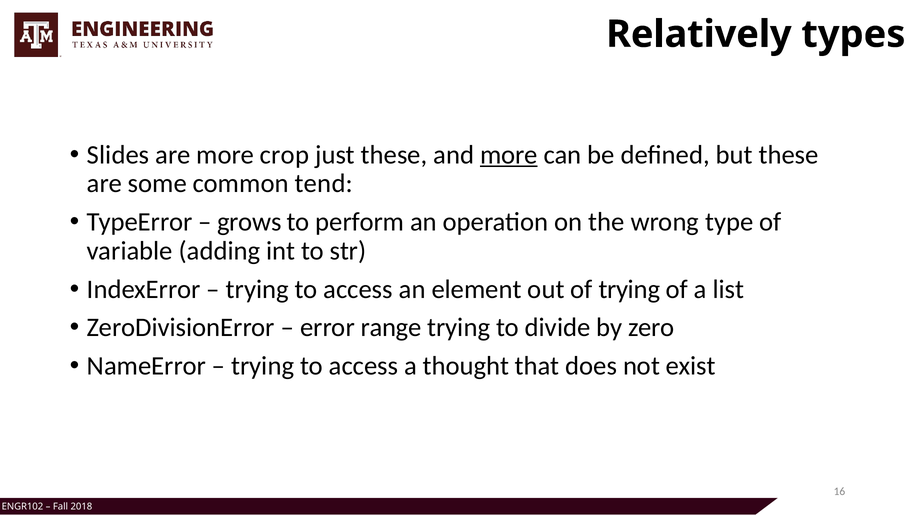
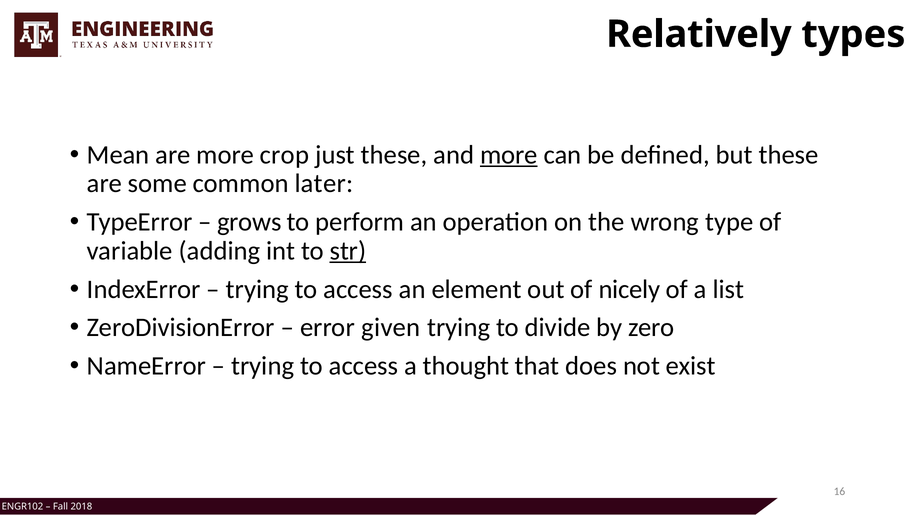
Slides: Slides -> Mean
tend: tend -> later
str underline: none -> present
of trying: trying -> nicely
range: range -> given
